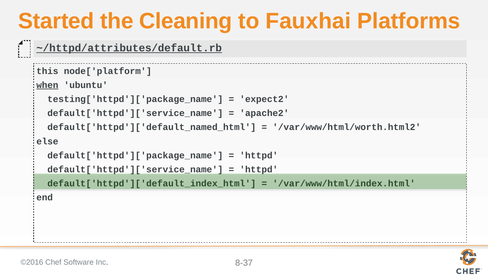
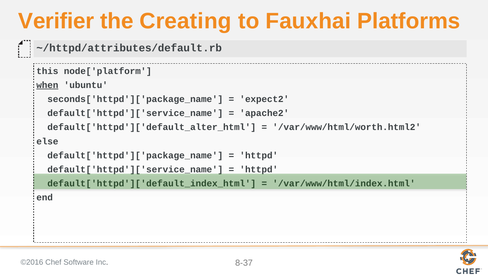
Started: Started -> Verifier
Cleaning: Cleaning -> Creating
~/httpd/attributes/default.rb underline: present -> none
testing['httpd']['package_name: testing['httpd']['package_name -> seconds['httpd']['package_name
default['httpd']['default_named_html: default['httpd']['default_named_html -> default['httpd']['default_alter_html
